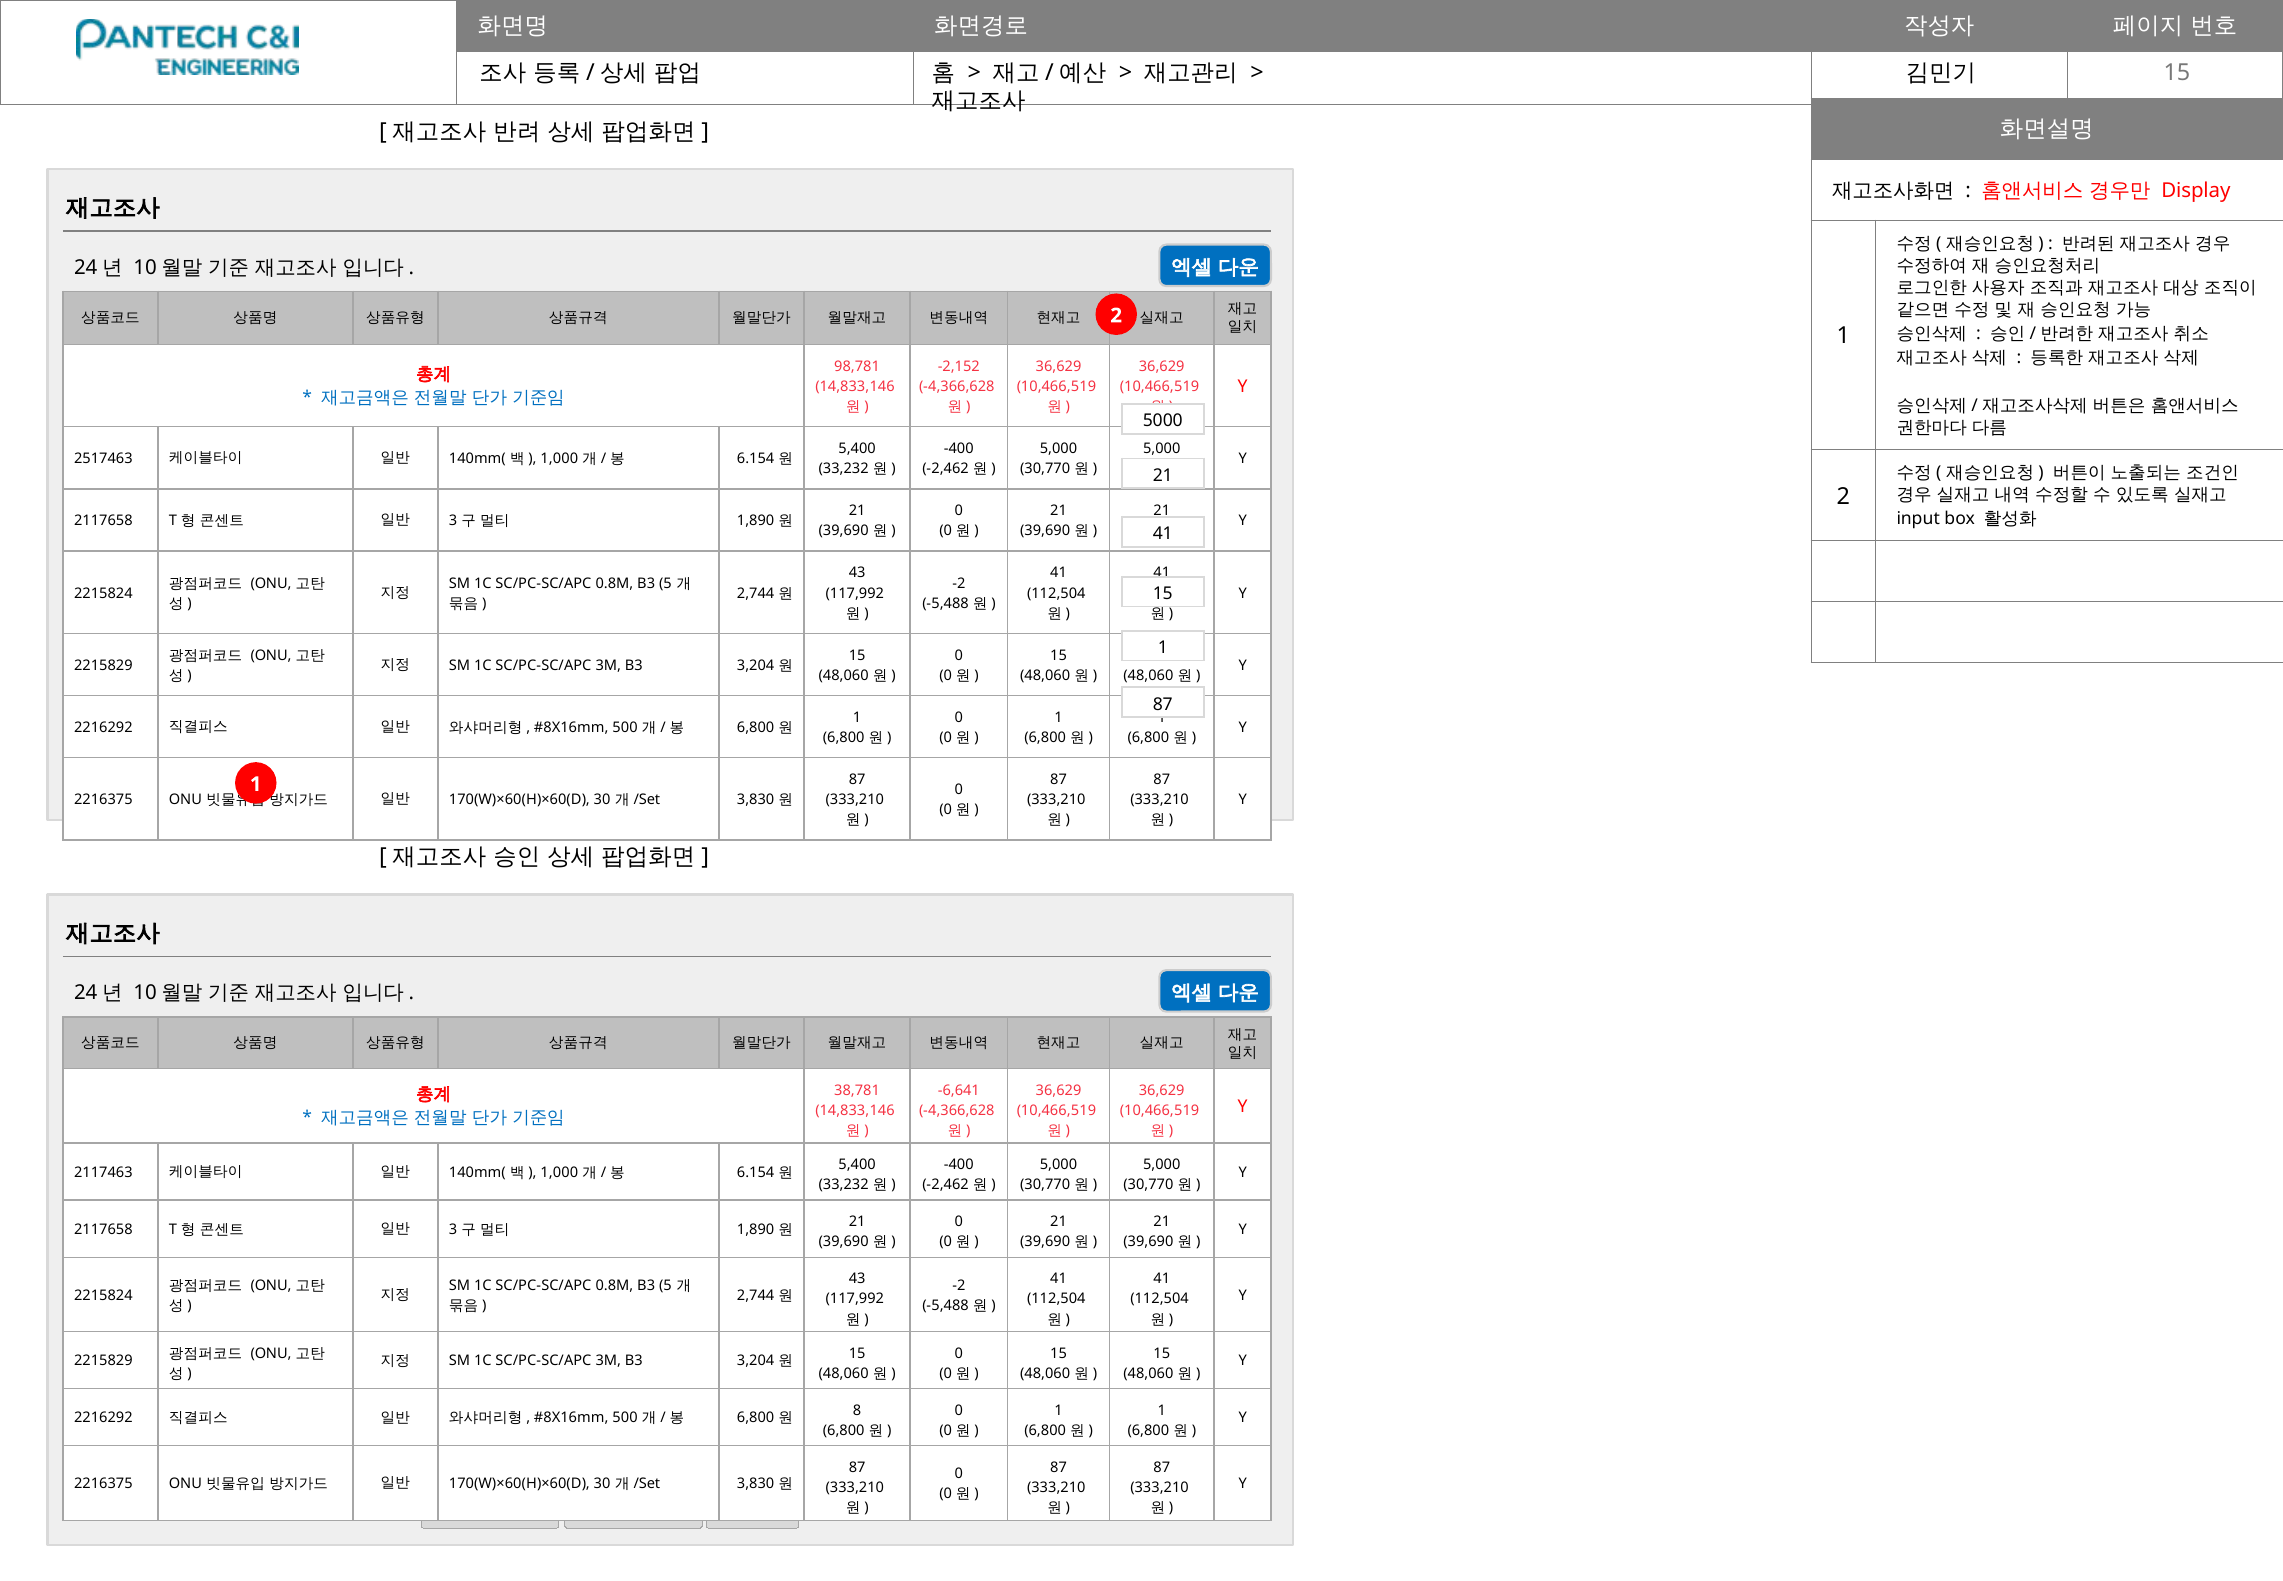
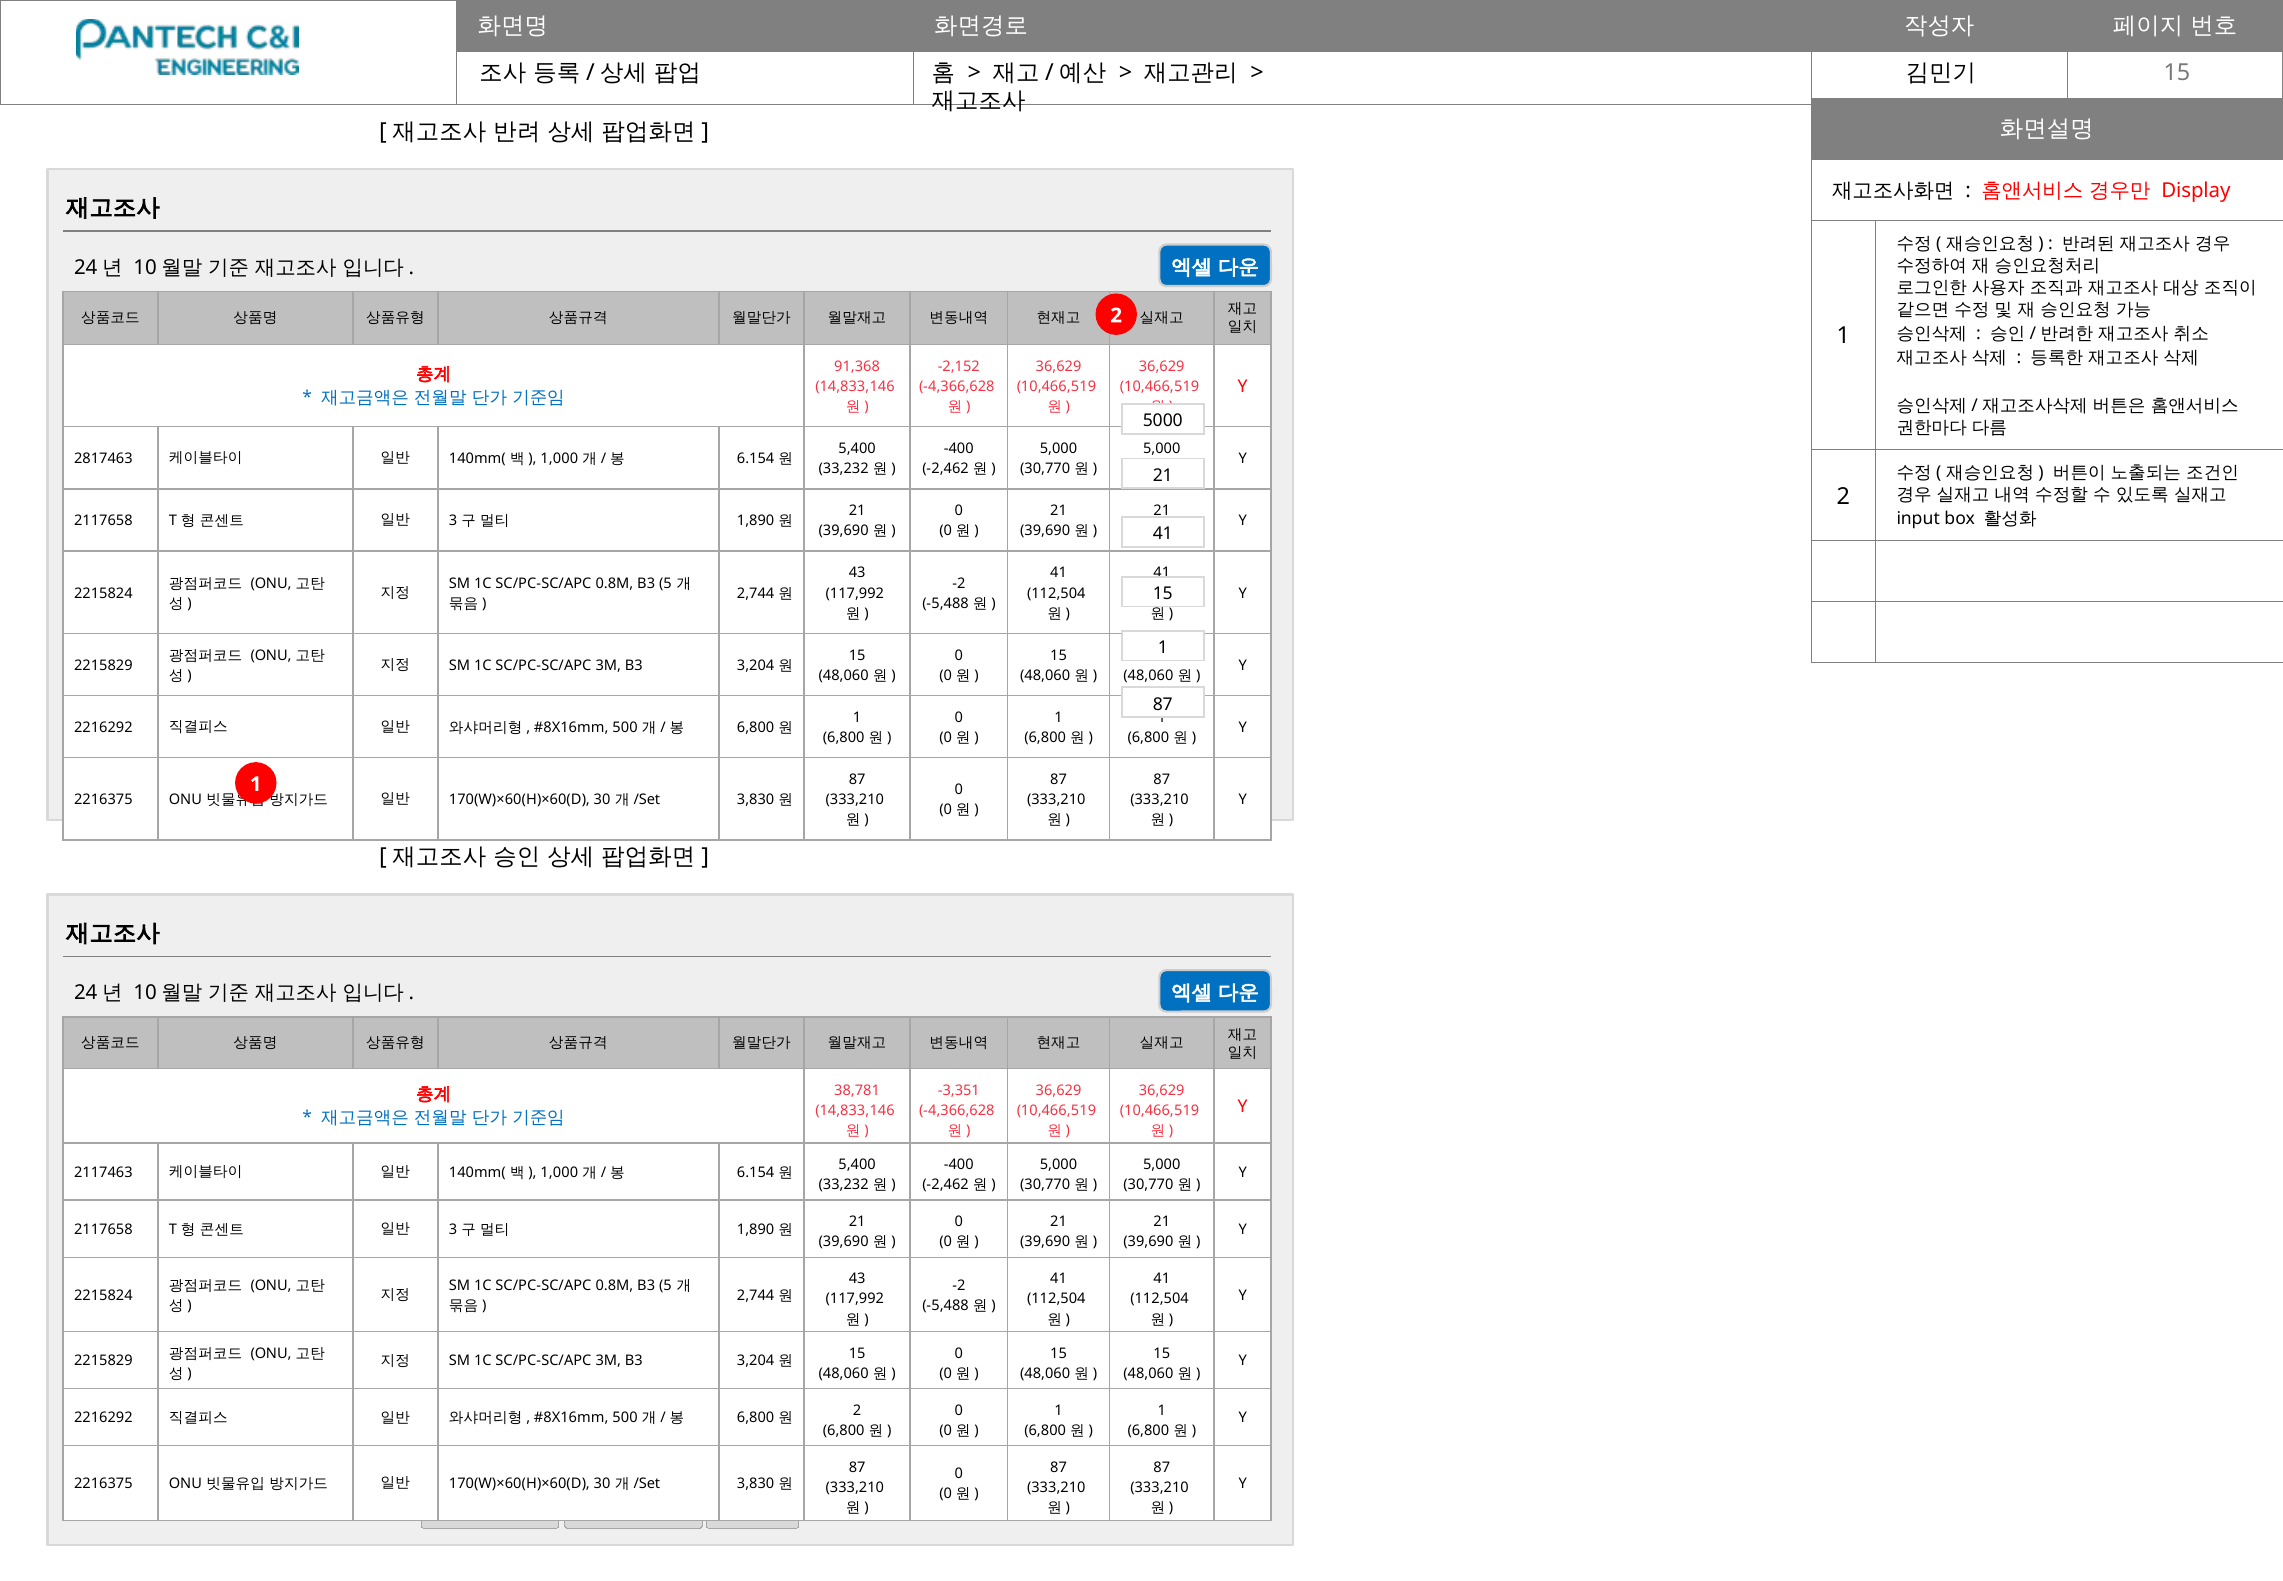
98,781: 98,781 -> 91,368
2517463: 2517463 -> 2817463
-6,641: -6,641 -> -3,351
8 at (857, 1410): 8 -> 2
